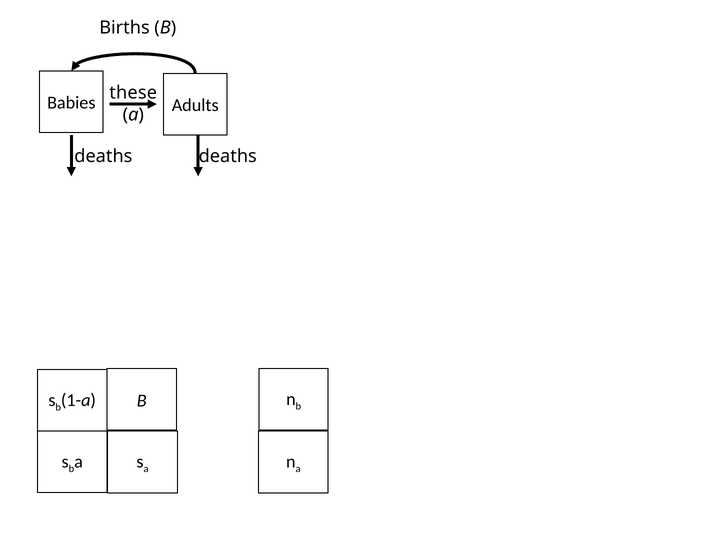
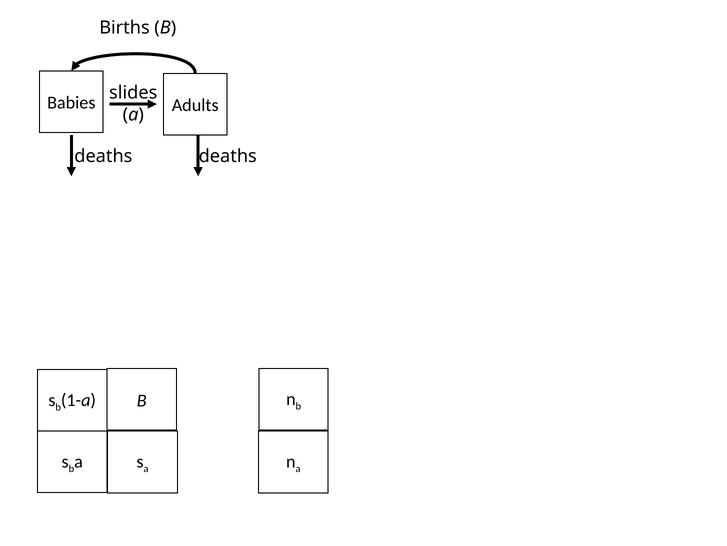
these: these -> slides
